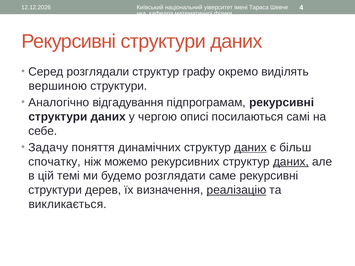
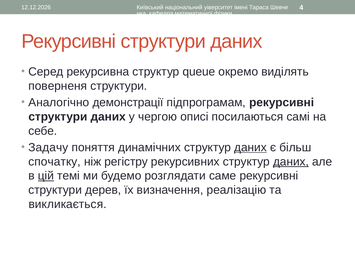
розглядали: розглядали -> рекурсивна
графу: графу -> queue
вершиною: вершиною -> поверненя
відгадування: відгадування -> демонстрації
можемо: можемо -> регістру
цій underline: none -> present
реалізацію underline: present -> none
